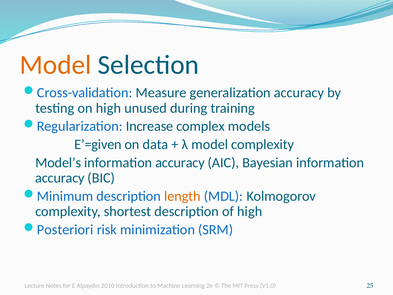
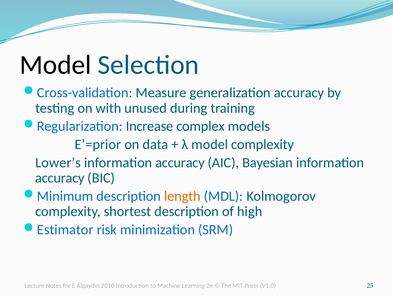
Model at (56, 65) colour: orange -> black
on high: high -> with
E’=given: E’=given -> E’=prior
Model’s: Model’s -> Lower’s
Posteriori: Posteriori -> Estimator
